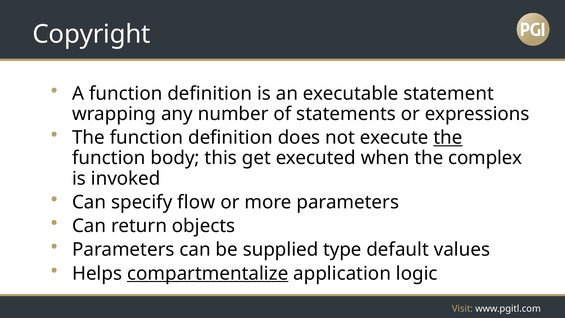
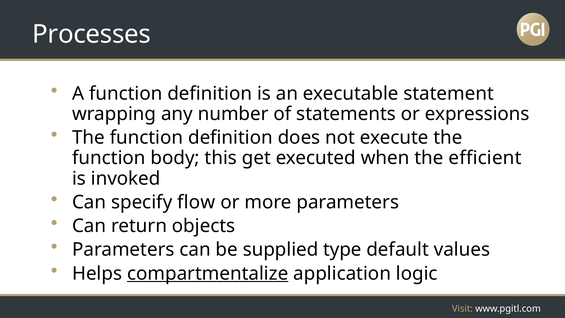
Copyright: Copyright -> Processes
the at (448, 138) underline: present -> none
complex: complex -> efficient
